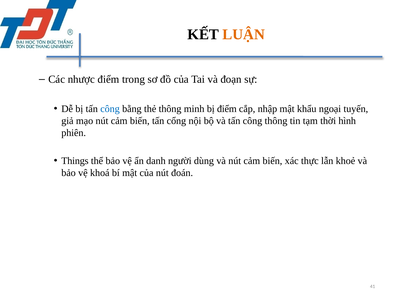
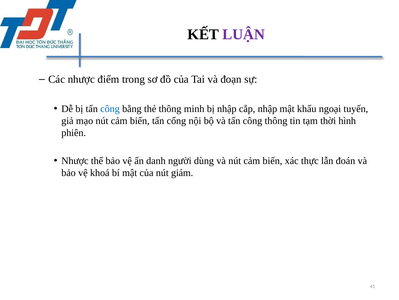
LUẬN colour: orange -> purple
bị điểm: điểm -> nhập
Things at (75, 160): Things -> Nhược
khoẻ: khoẻ -> đoán
đoán: đoán -> giám
